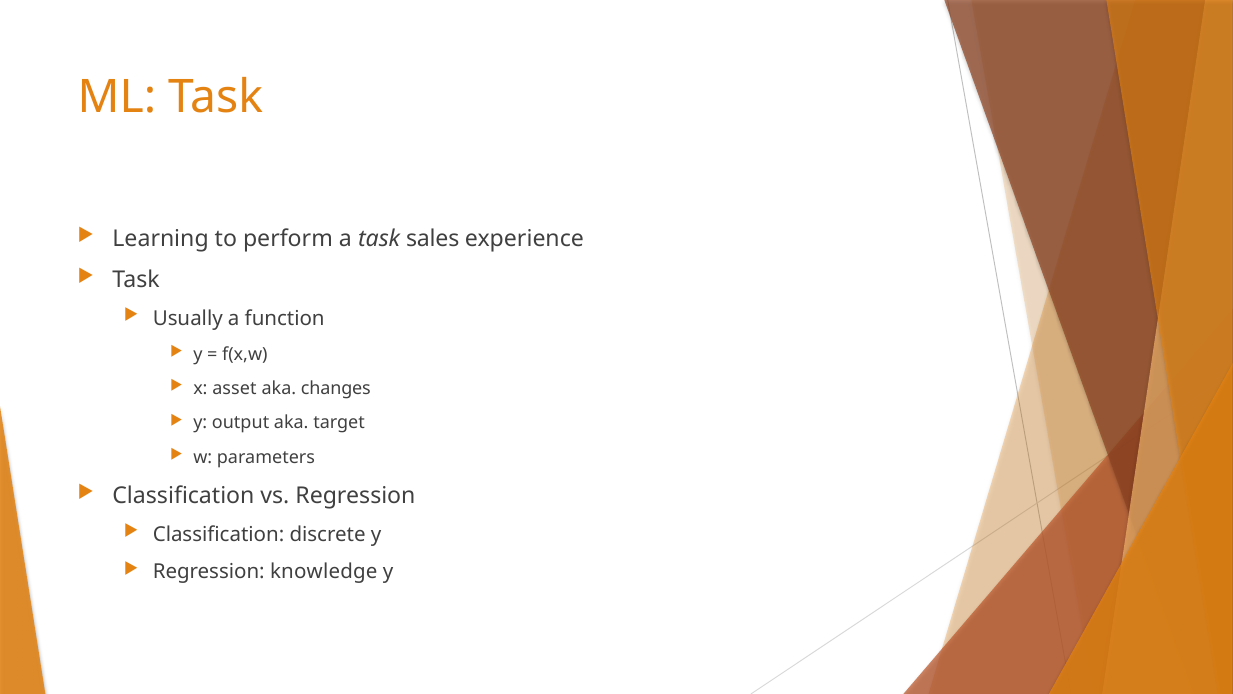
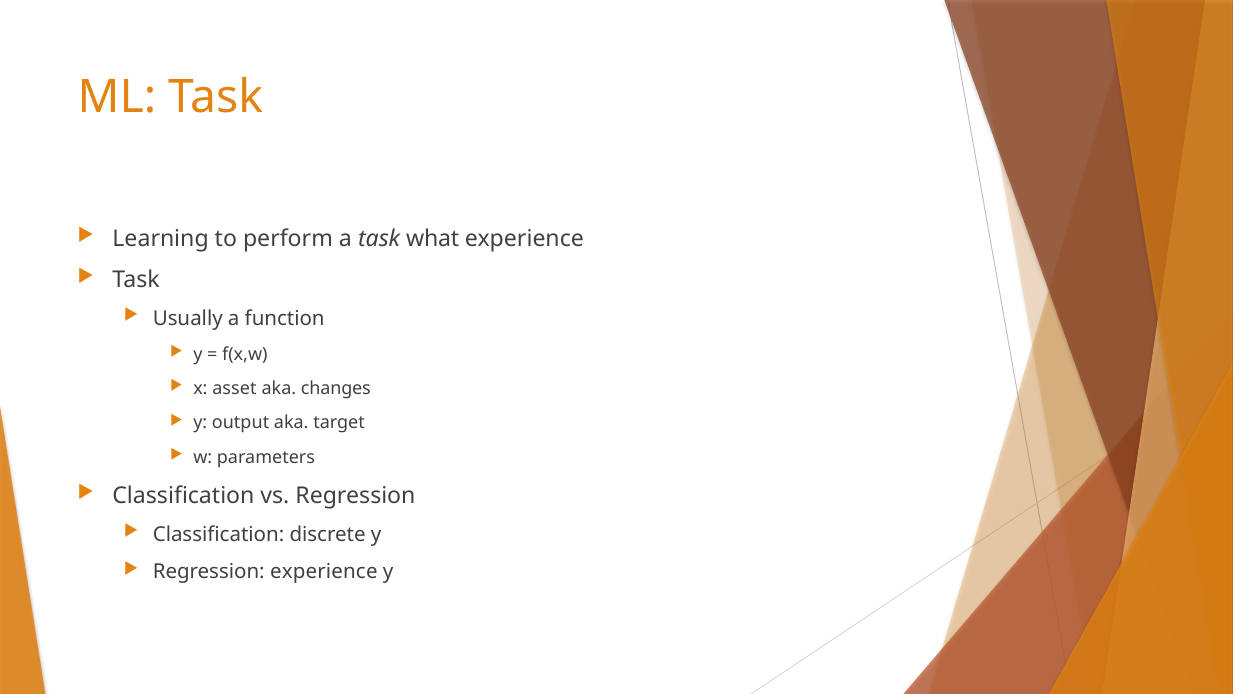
sales: sales -> what
Regression knowledge: knowledge -> experience
